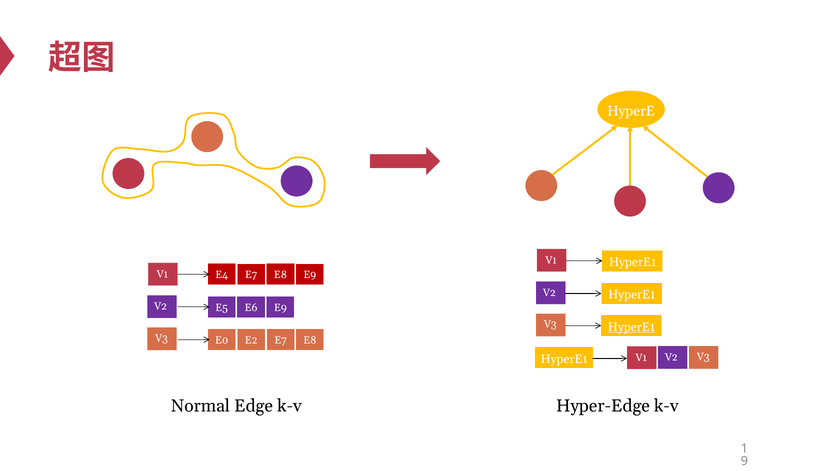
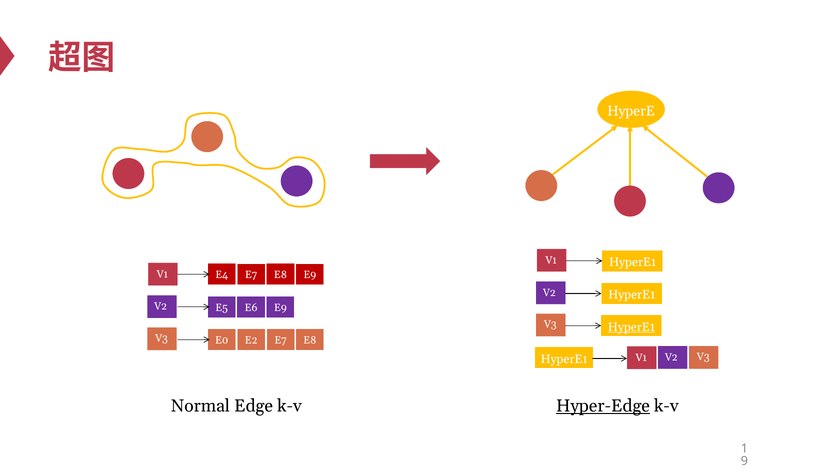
Hyper-Edge underline: none -> present
